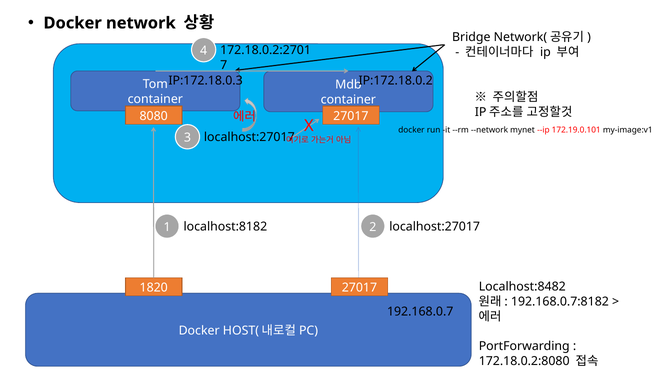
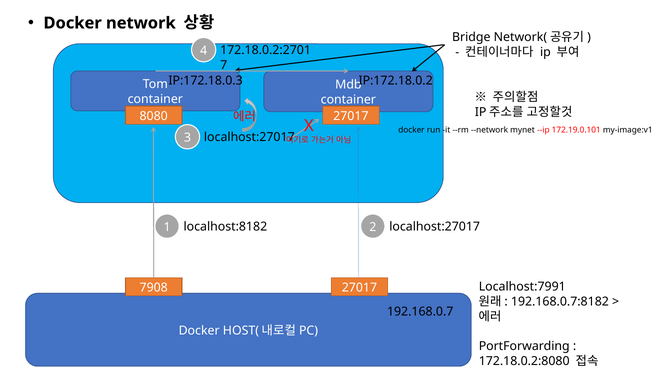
Localhost:8482: Localhost:8482 -> Localhost:7991
1820: 1820 -> 7908
